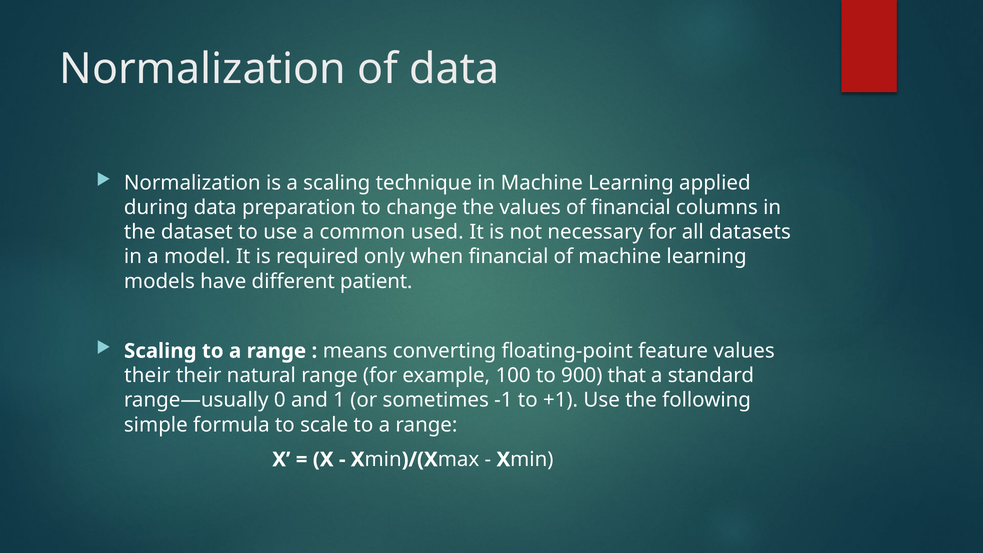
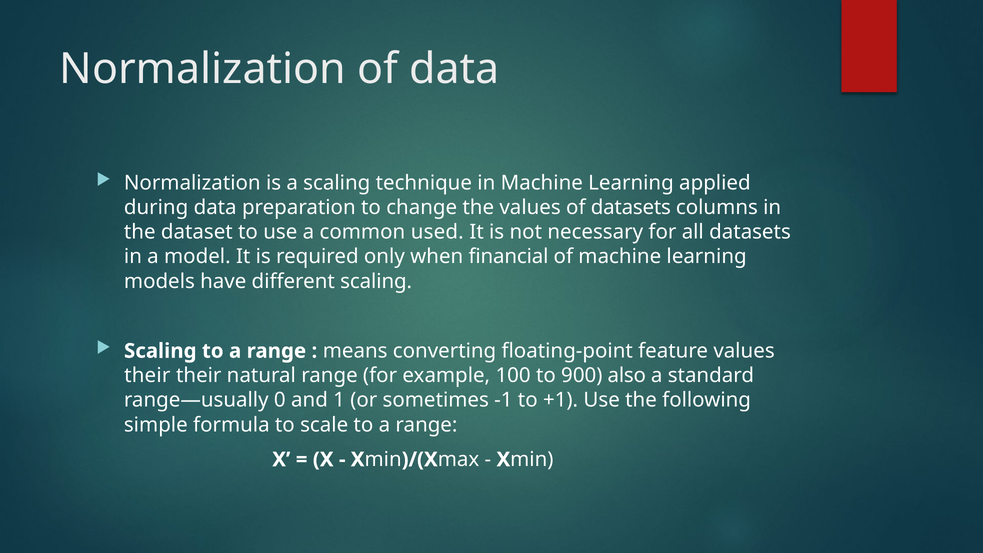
of financial: financial -> datasets
different patient: patient -> scaling
that: that -> also
